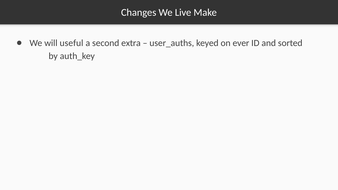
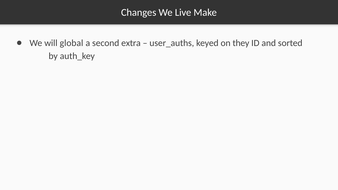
useful: useful -> global
ever: ever -> they
